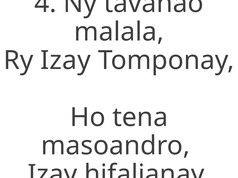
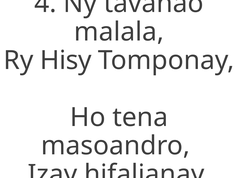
Ry Izay: Izay -> Hisy
